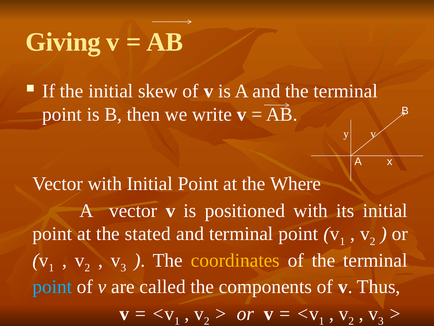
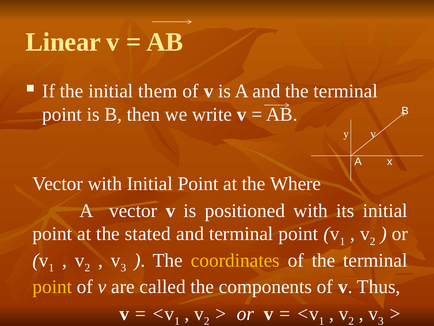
Giving: Giving -> Linear
skew: skew -> them
point at (52, 286) colour: light blue -> yellow
